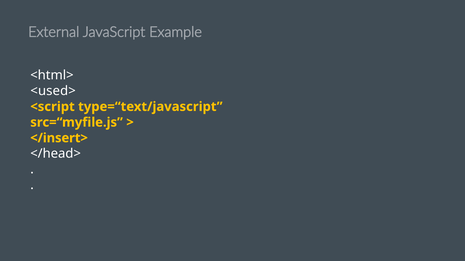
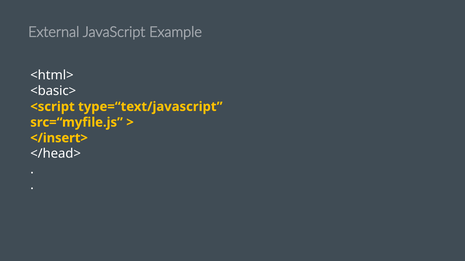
<used>: <used> -> <basic>
